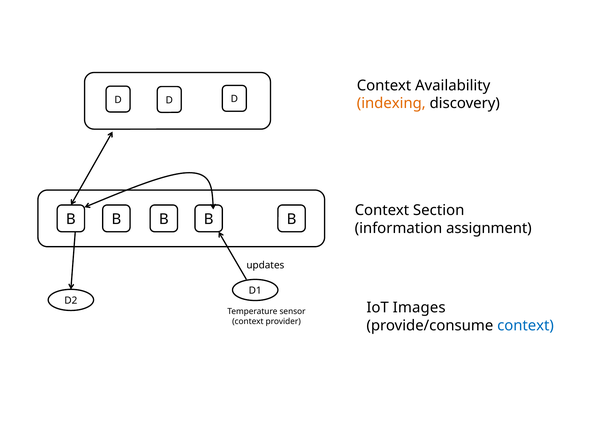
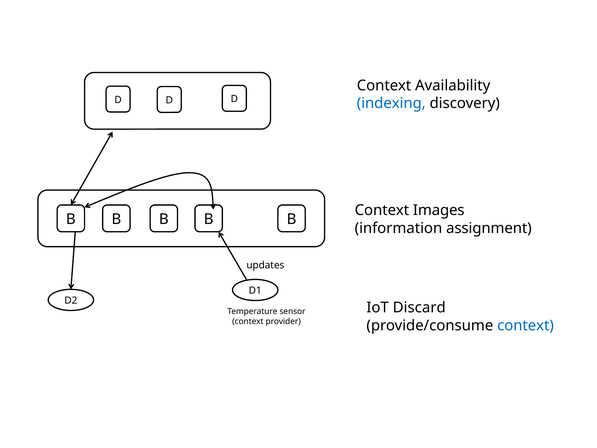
indexing colour: orange -> blue
Section: Section -> Images
Images: Images -> Discard
